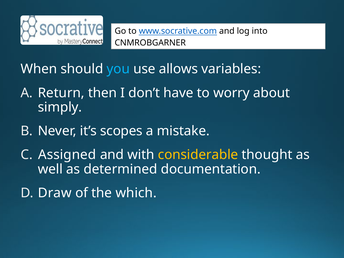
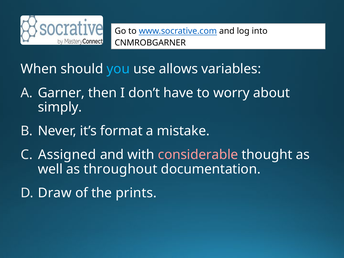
Return: Return -> Garner
scopes: scopes -> format
considerable colour: yellow -> pink
determined: determined -> throughout
which: which -> prints
